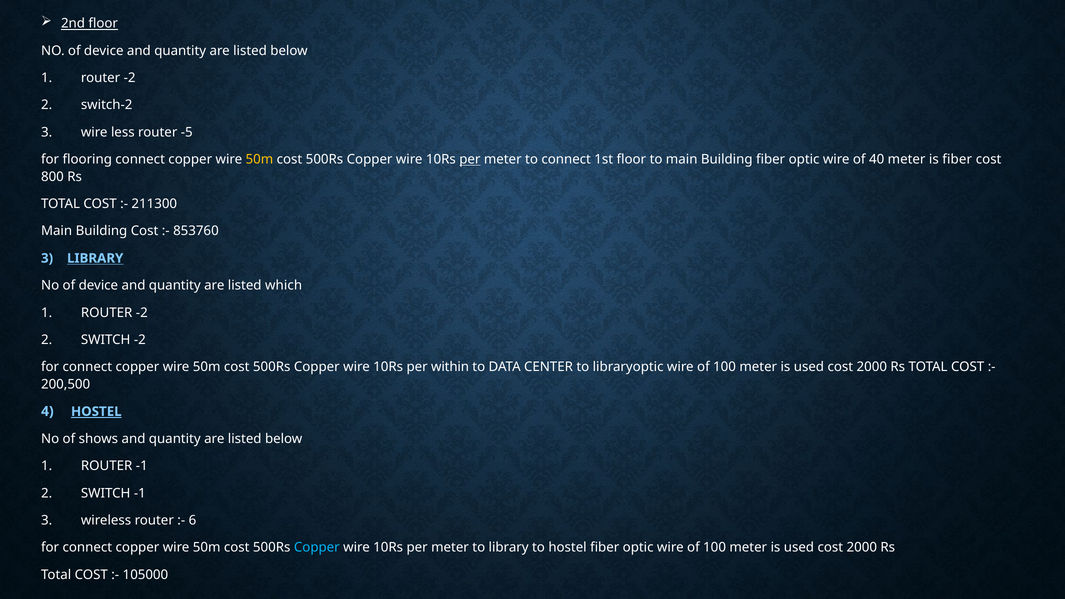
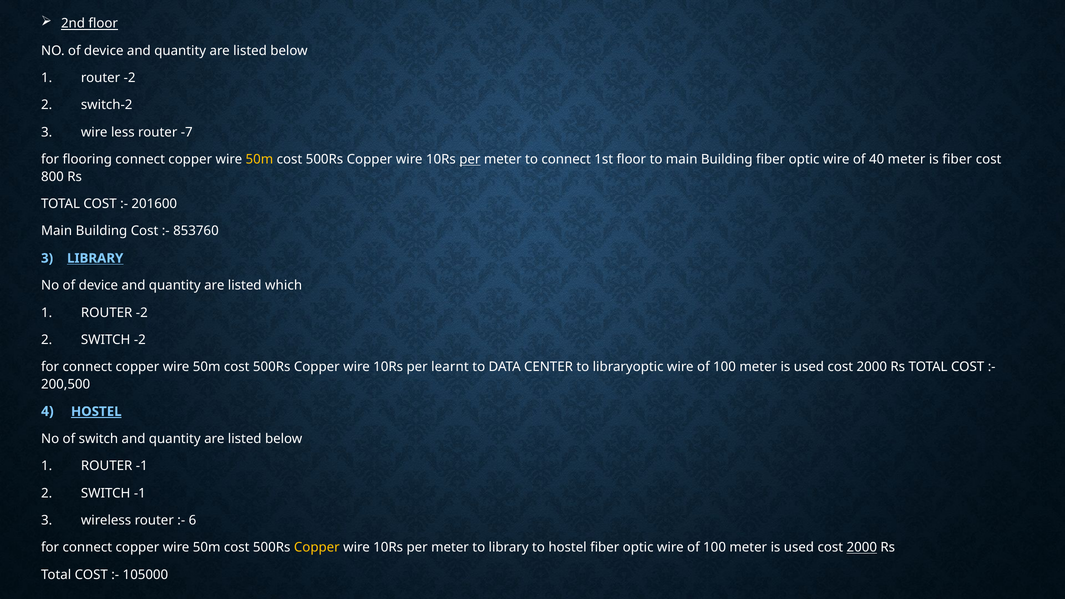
-5: -5 -> -7
211300: 211300 -> 201600
within: within -> learnt
of shows: shows -> switch
Copper at (317, 548) colour: light blue -> yellow
2000 at (862, 548) underline: none -> present
